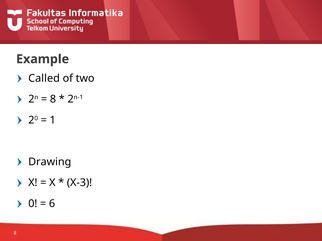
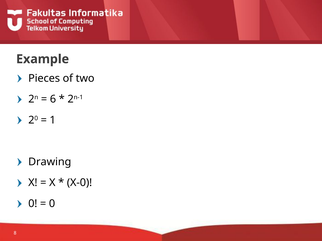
Called: Called -> Pieces
8 at (53, 99): 8 -> 6
X-3: X-3 -> X-0
6 at (52, 204): 6 -> 0
